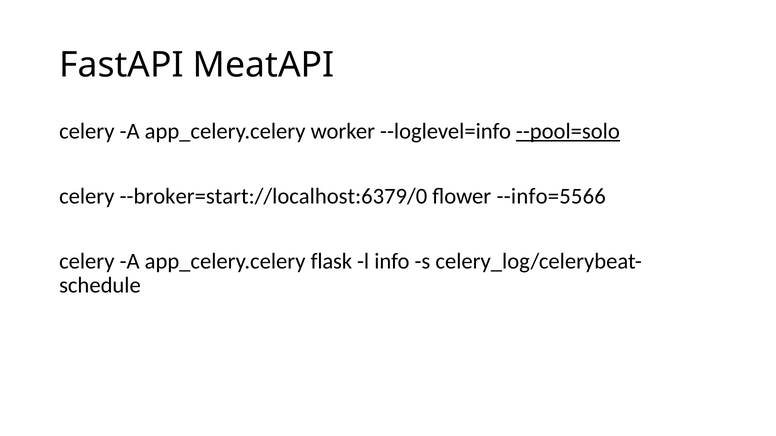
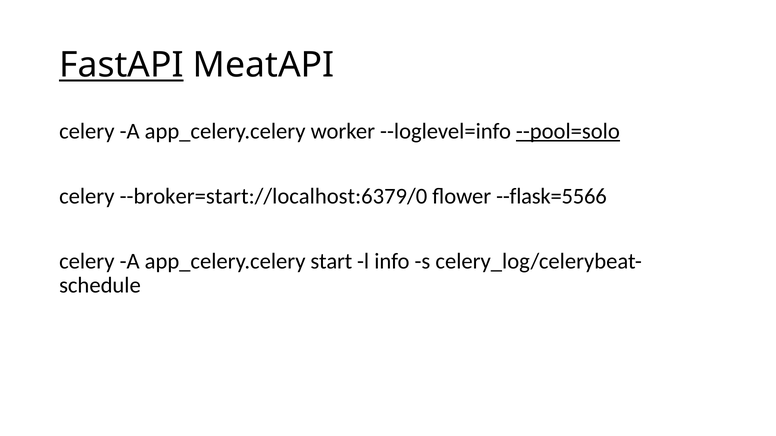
FastAPI underline: none -> present
--info=5566: --info=5566 -> --flask=5566
flask: flask -> start
